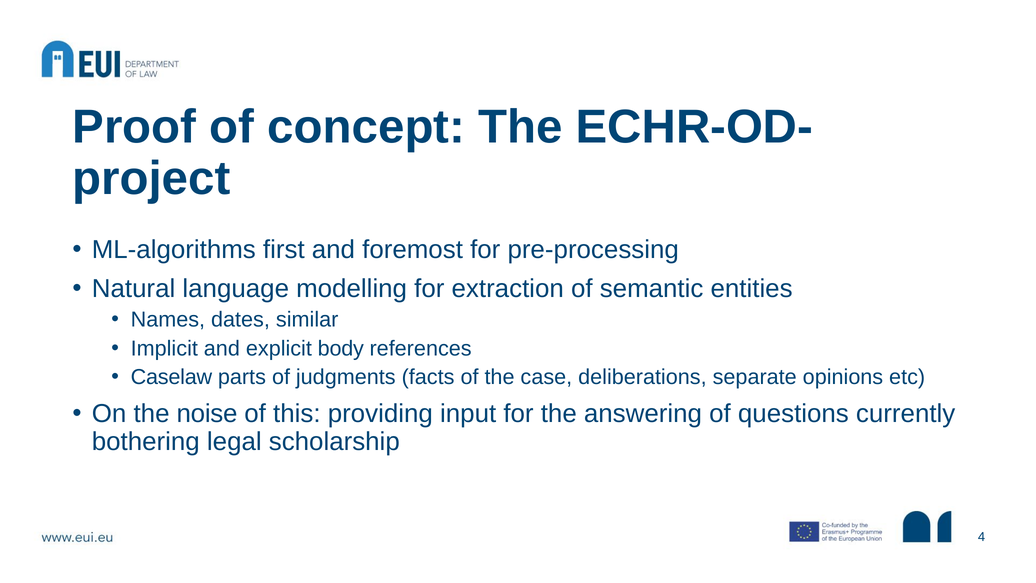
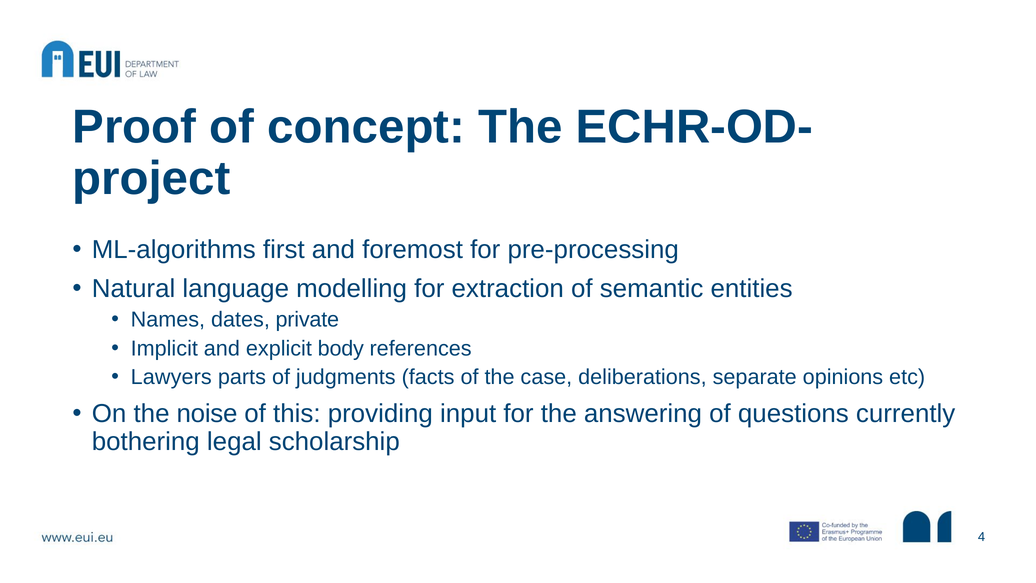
similar: similar -> private
Caselaw: Caselaw -> Lawyers
